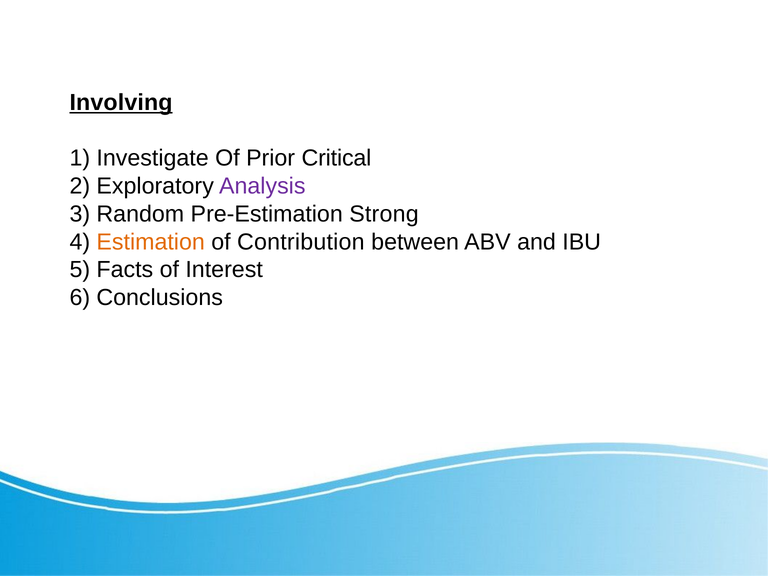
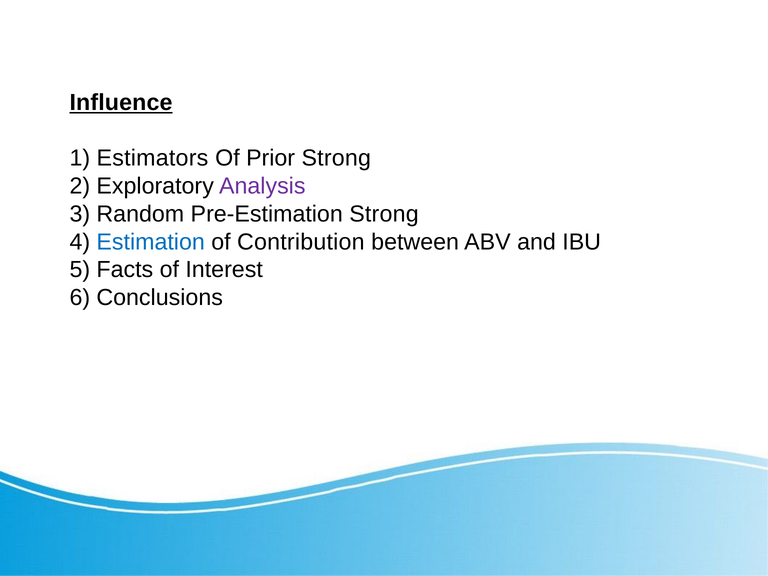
Involving: Involving -> Influence
Investigate: Investigate -> Estimators
Prior Critical: Critical -> Strong
Estimation colour: orange -> blue
